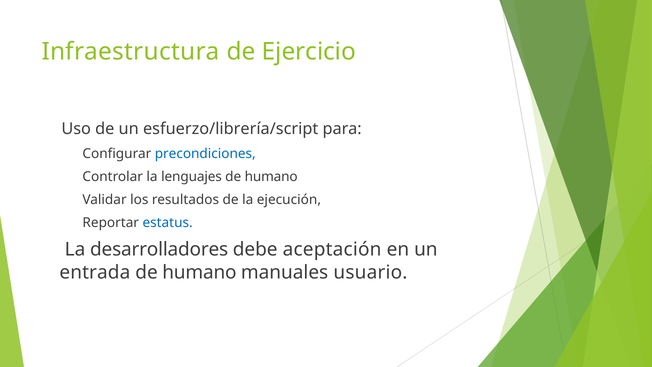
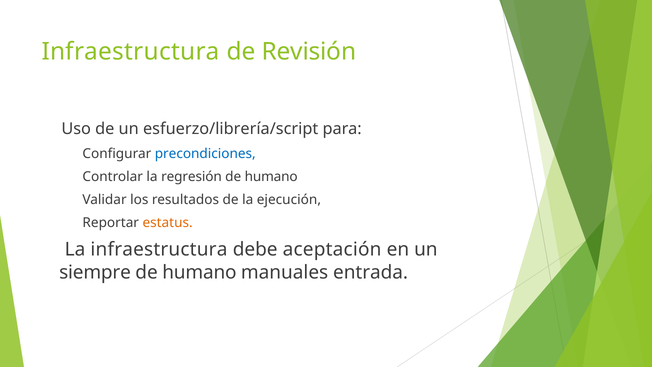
Ejercicio: Ejercicio -> Revisión
lenguajes: lenguajes -> regresión
estatus colour: blue -> orange
La desarrolladores: desarrolladores -> infraestructura
entrada: entrada -> siempre
usuario: usuario -> entrada
